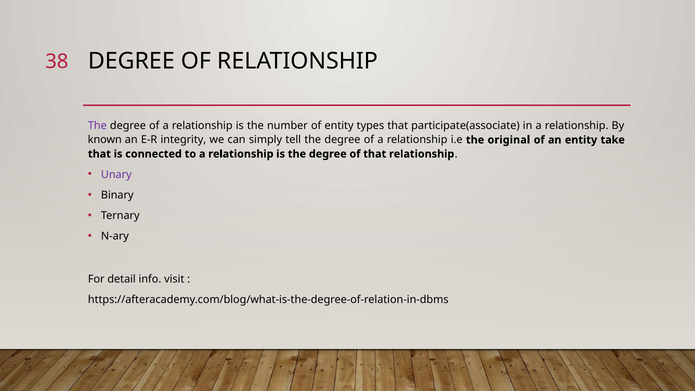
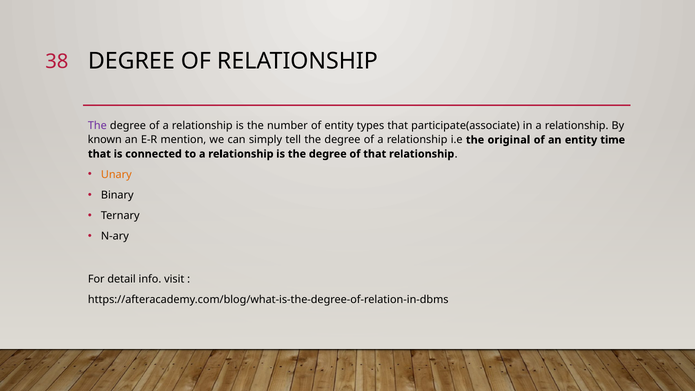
integrity: integrity -> mention
take: take -> time
Unary colour: purple -> orange
